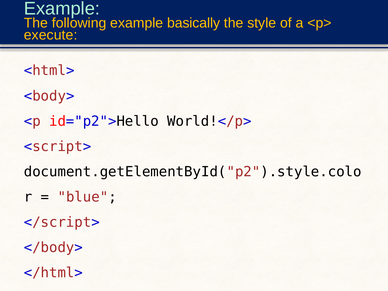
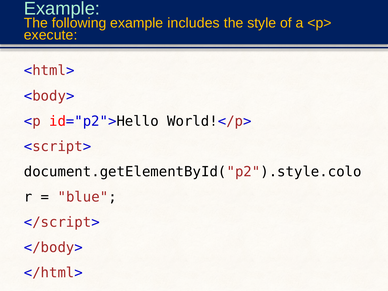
basically: basically -> includes
